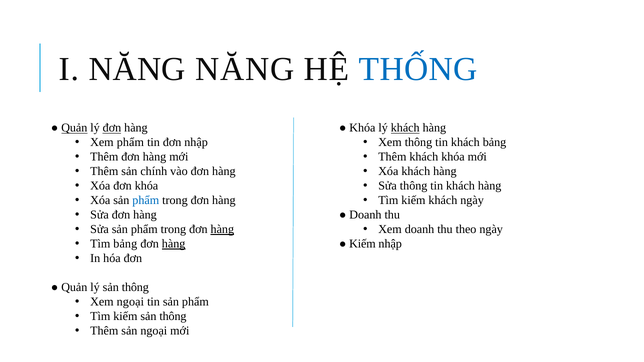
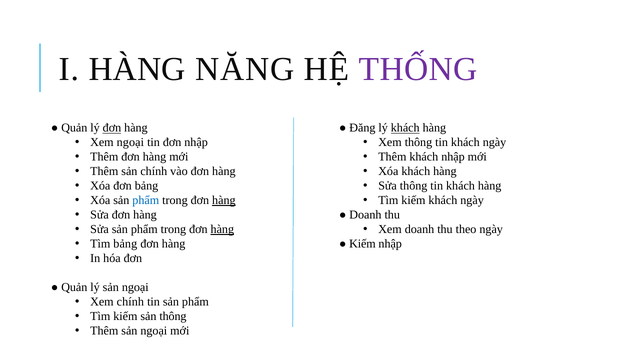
I NĂNG: NĂNG -> HÀNG
THỐNG colour: blue -> purple
Quản at (74, 128) underline: present -> none
Khóa at (362, 128): Khóa -> Đăng
Xem phẩm: phẩm -> ngoại
tin khách bảng: bảng -> ngày
khách khóa: khóa -> nhập
đơn khóa: khóa -> bảng
hàng at (224, 200) underline: none -> present
hàng at (174, 244) underline: present -> none
lý sản thông: thông -> ngoại
Xem ngoại: ngoại -> chính
